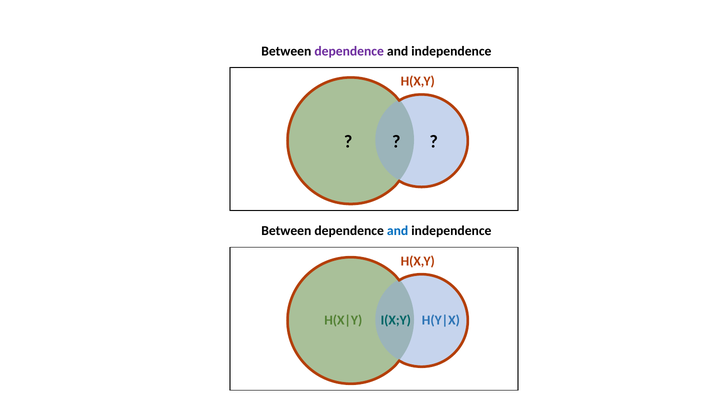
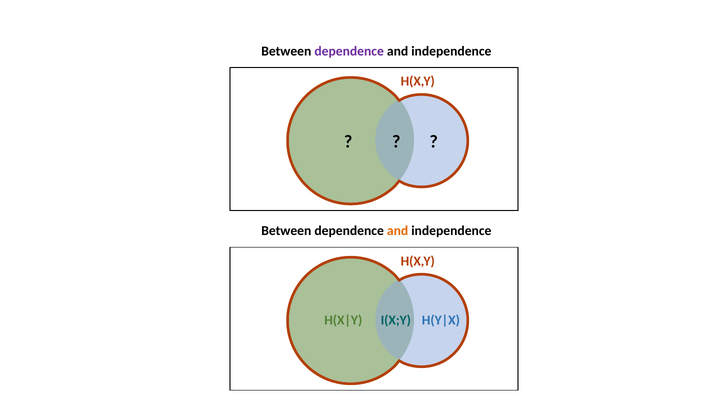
and at (398, 231) colour: blue -> orange
